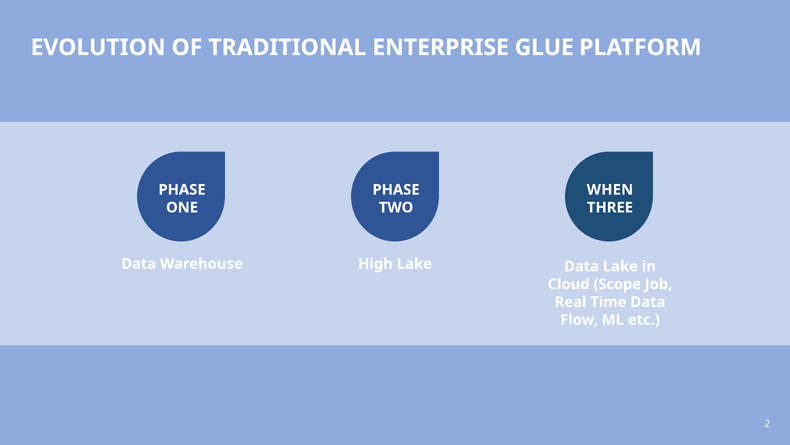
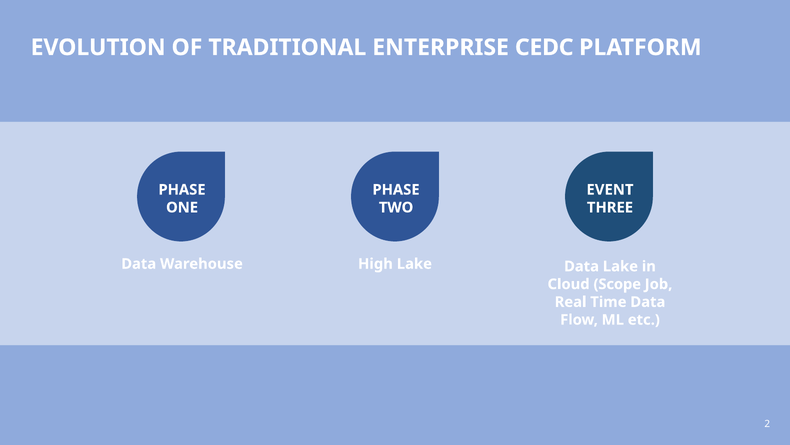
GLUE: GLUE -> CEDC
WHEN: WHEN -> EVENT
